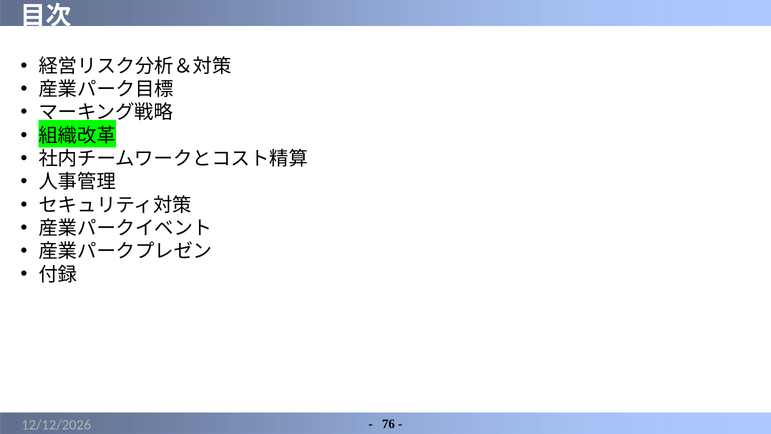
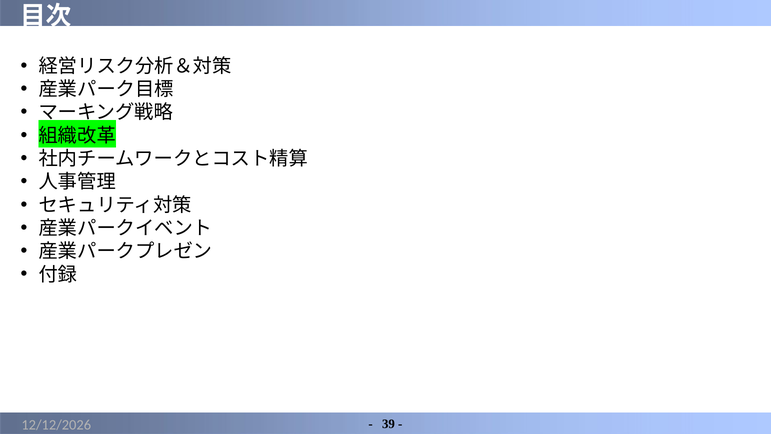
76: 76 -> 39
